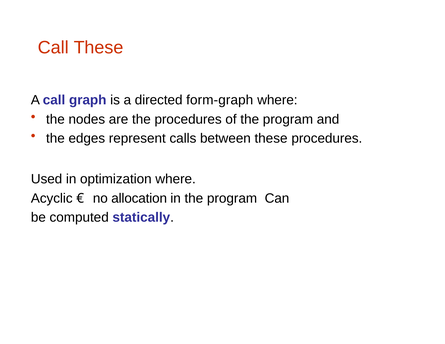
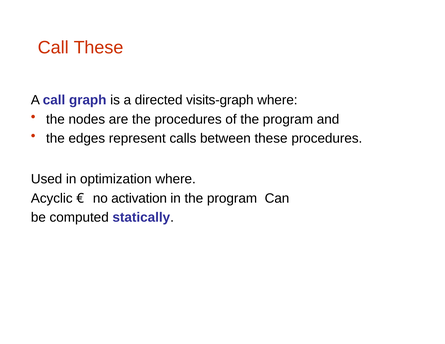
form-graph: form-graph -> visits-graph
allocation: allocation -> activation
